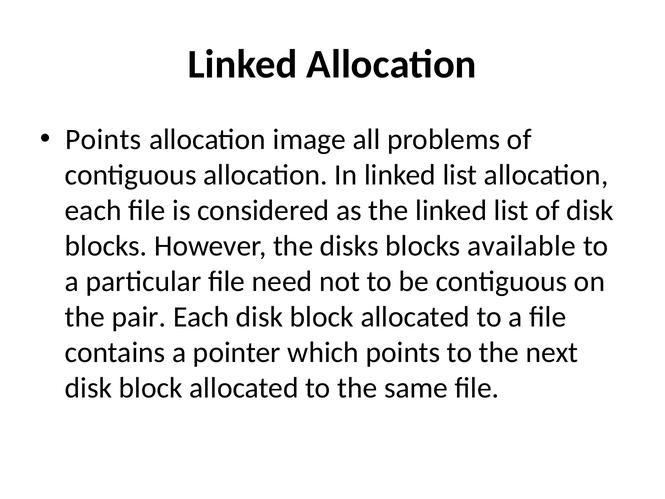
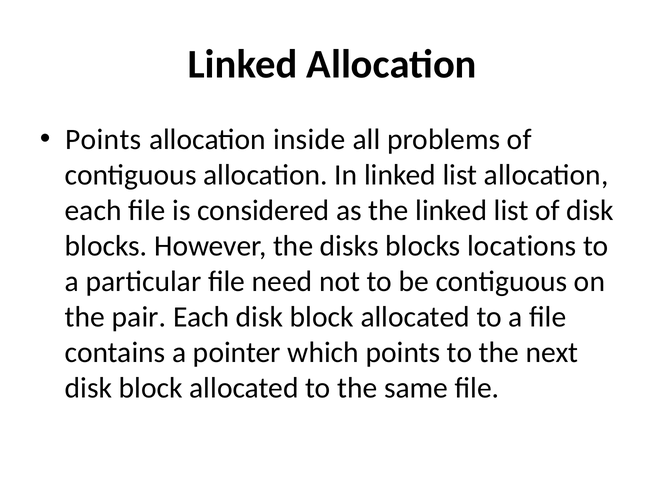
image: image -> inside
available: available -> locations
